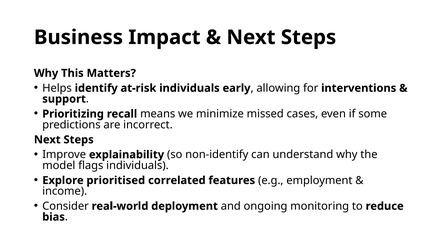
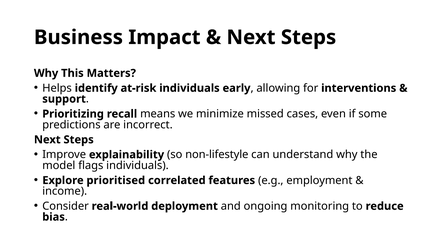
non-identify: non-identify -> non-lifestyle
